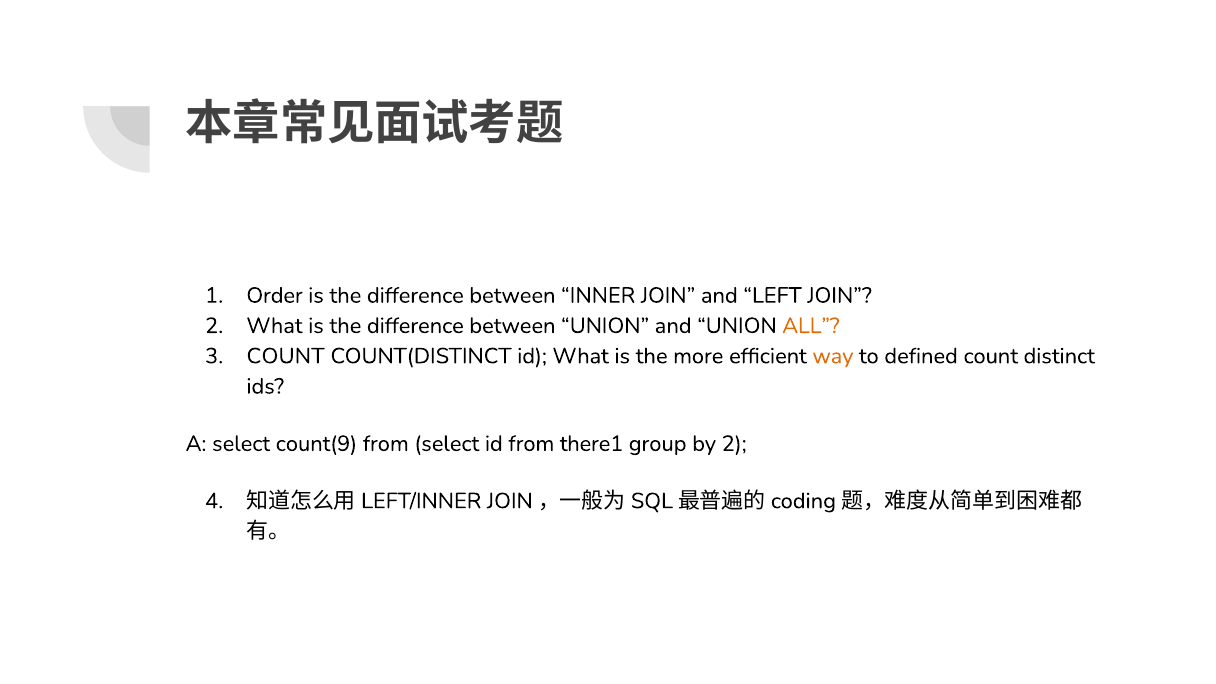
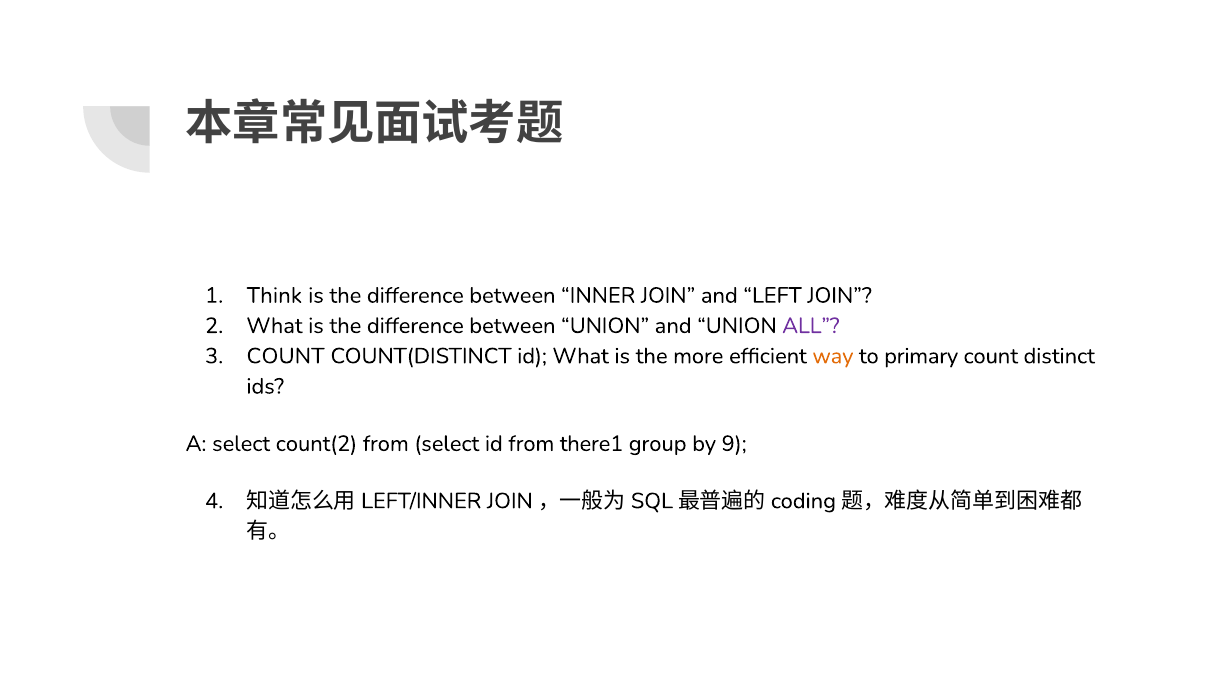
Order: Order -> Think
ALL colour: orange -> purple
defined: defined -> primary
count(9: count(9 -> count(2
by 2: 2 -> 9
